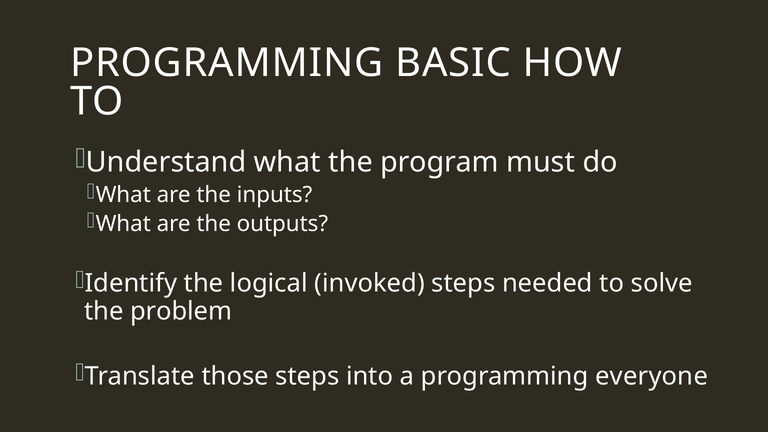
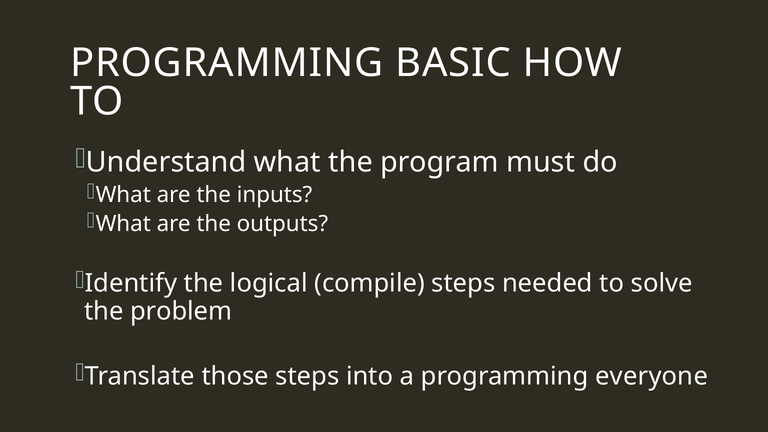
invoked: invoked -> compile
